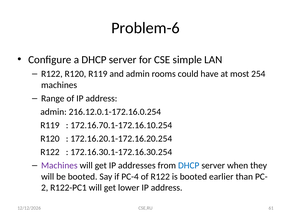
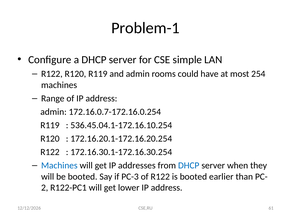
Problem-6: Problem-6 -> Problem-1
216.12.0.1-172.16.0.254: 216.12.0.1-172.16.0.254 -> 172.16.0.7-172.16.0.254
172.16.70.1-172.16.10.254: 172.16.70.1-172.16.10.254 -> 536.45.04.1-172.16.10.254
Machines at (59, 166) colour: purple -> blue
PC-4: PC-4 -> PC-3
